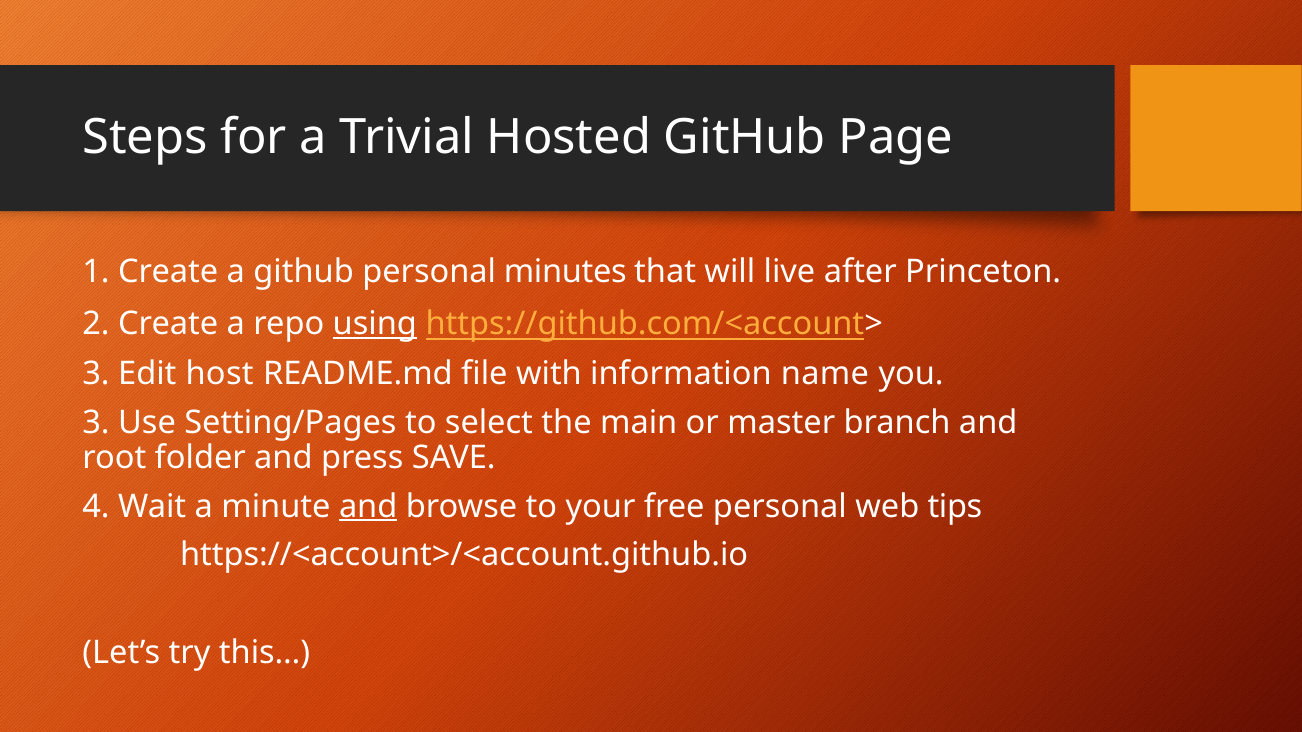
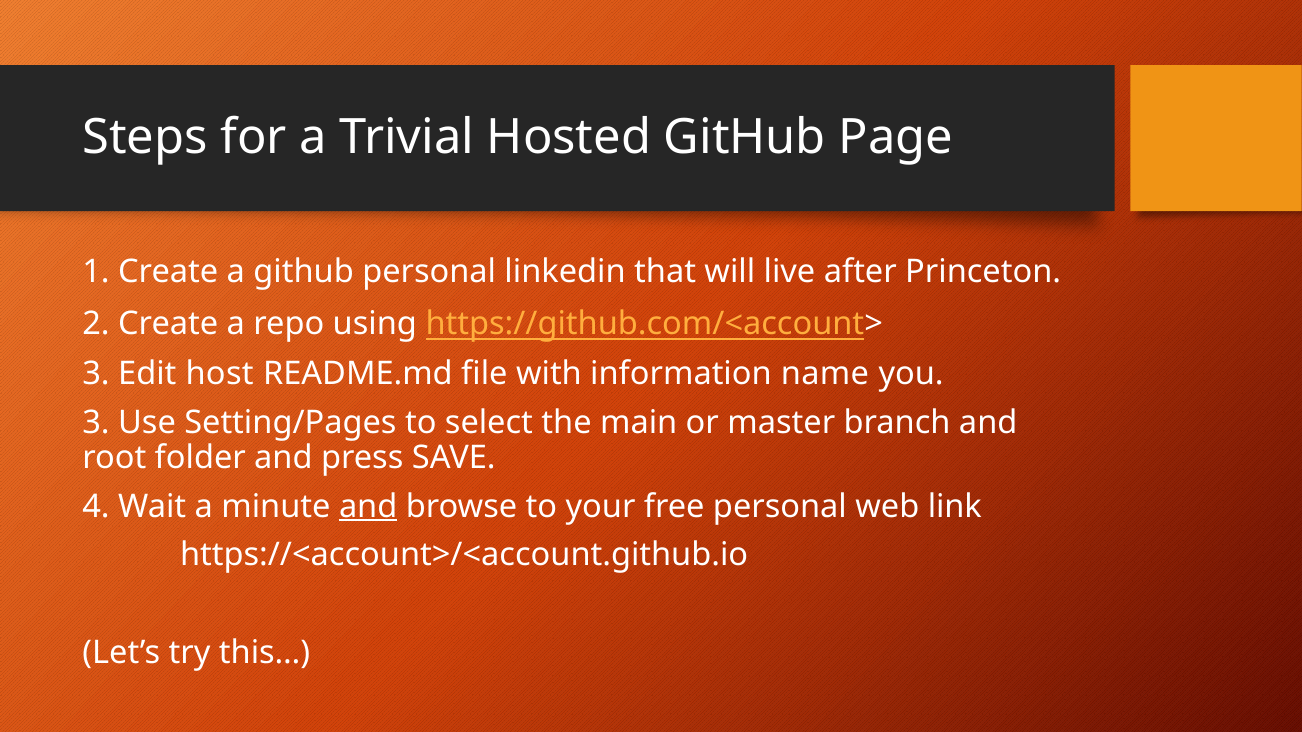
minutes: minutes -> linkedin
using underline: present -> none
tips: tips -> link
